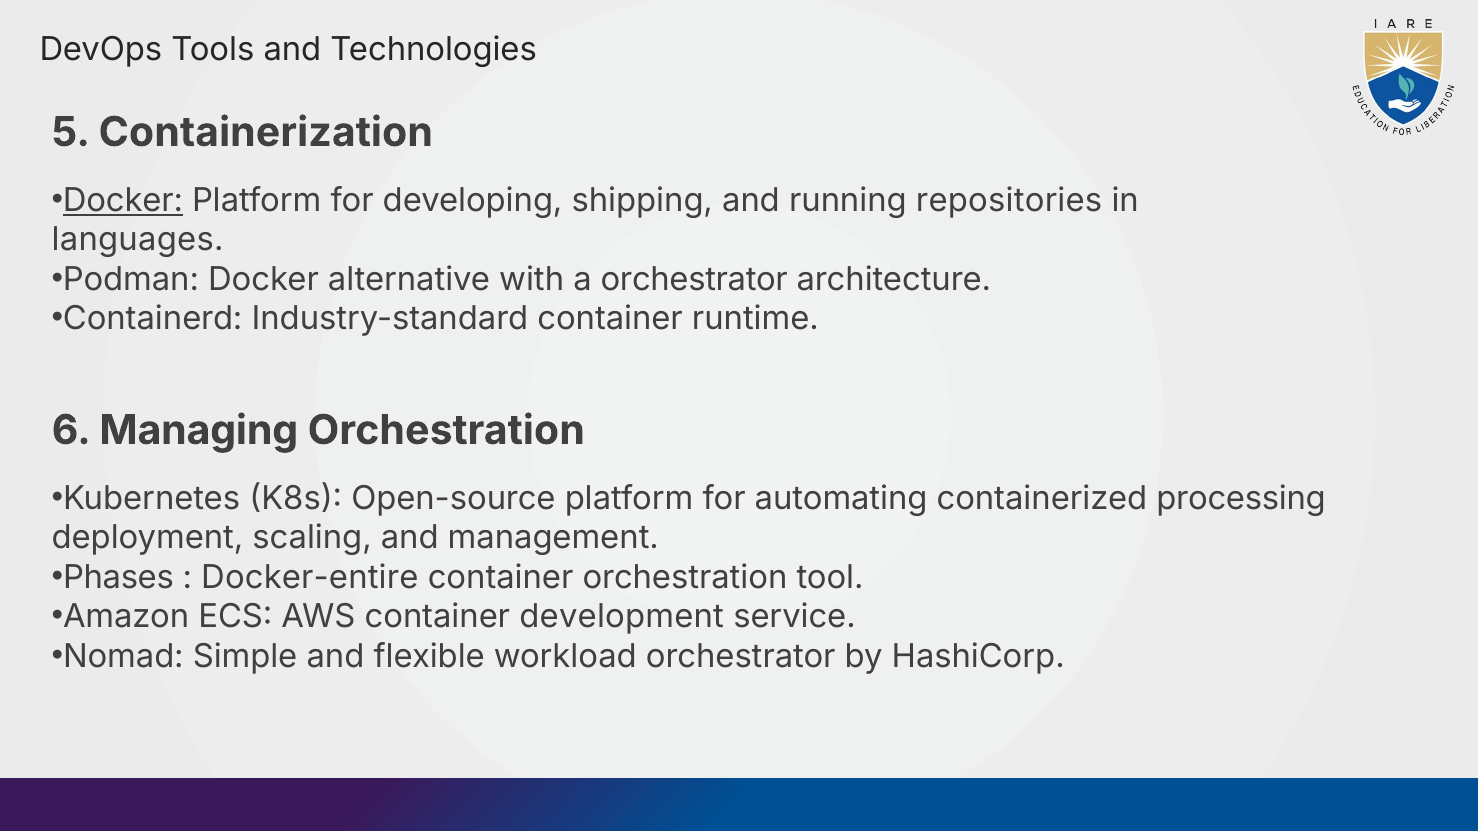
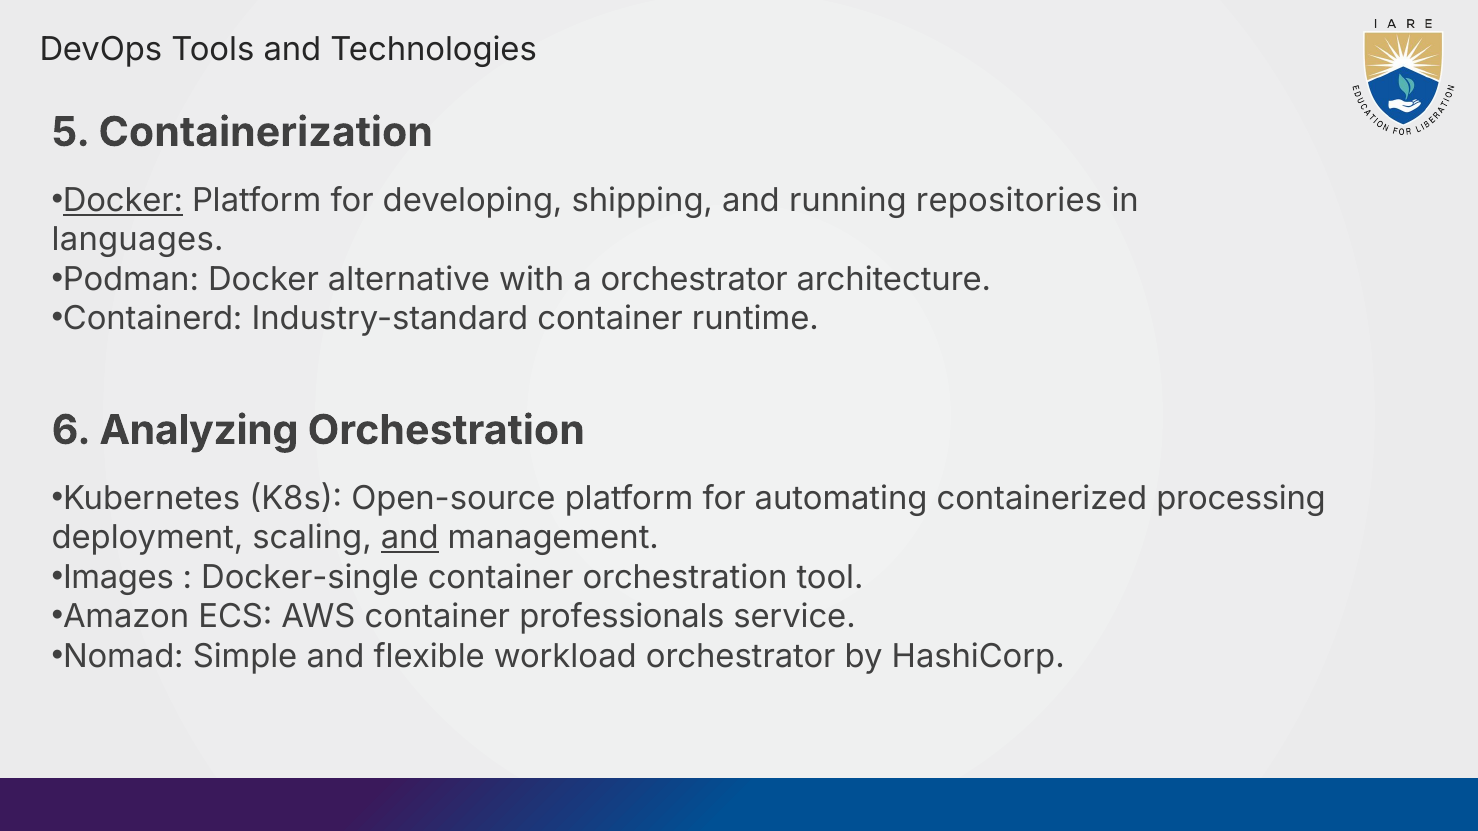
Managing: Managing -> Analyzing
and at (410, 538) underline: none -> present
Phases: Phases -> Images
Docker-entire: Docker-entire -> Docker-single
development: development -> professionals
